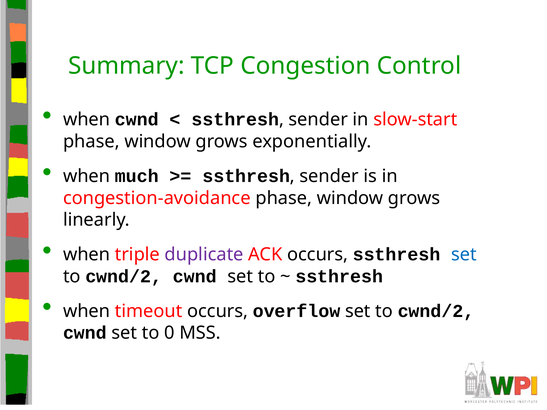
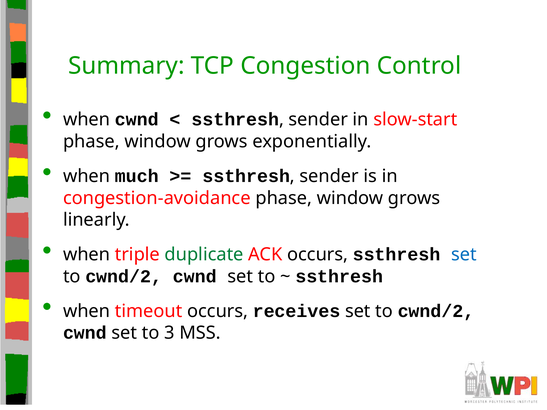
duplicate colour: purple -> green
overflow: overflow -> receives
0: 0 -> 3
